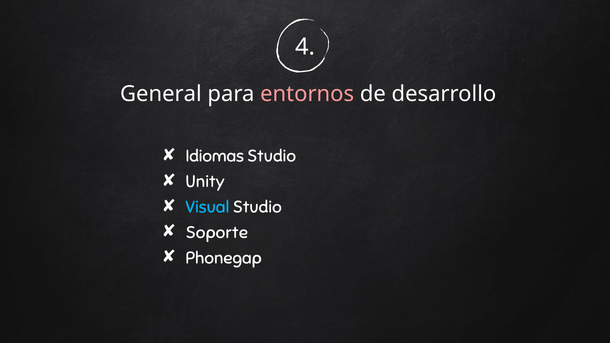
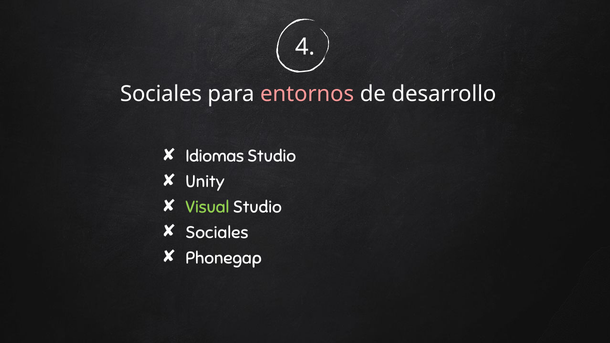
General at (161, 94): General -> Sociales
Visual colour: light blue -> light green
Soporte at (217, 233): Soporte -> Sociales
